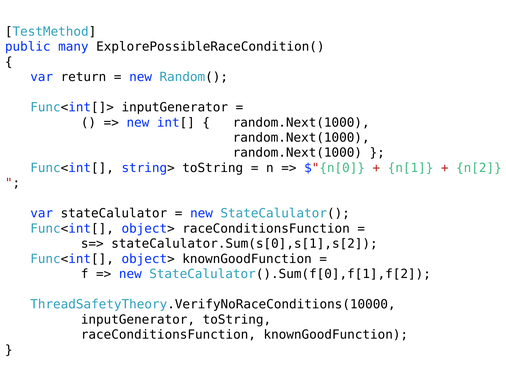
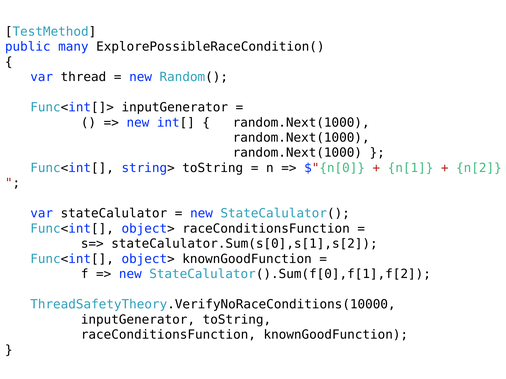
return: return -> thread
